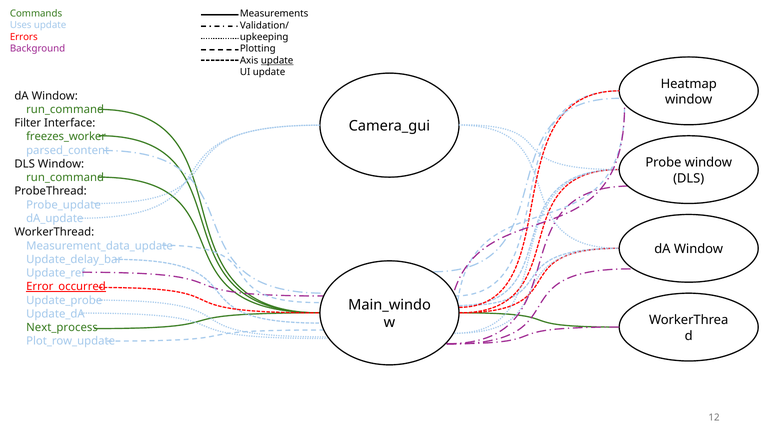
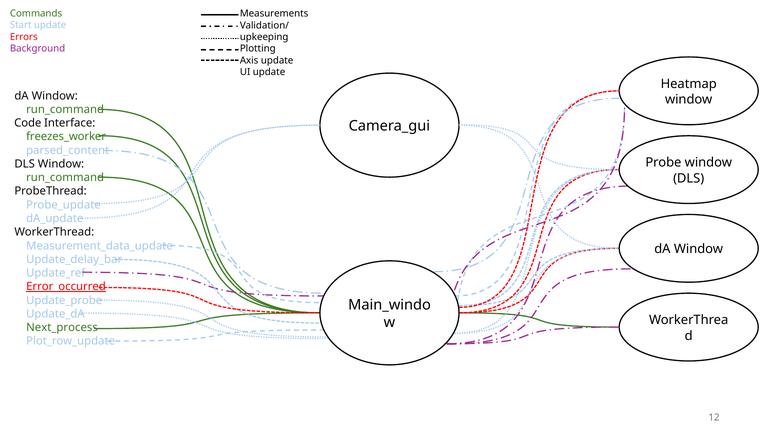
Uses: Uses -> Start
update at (277, 60) underline: present -> none
Filter: Filter -> Code
